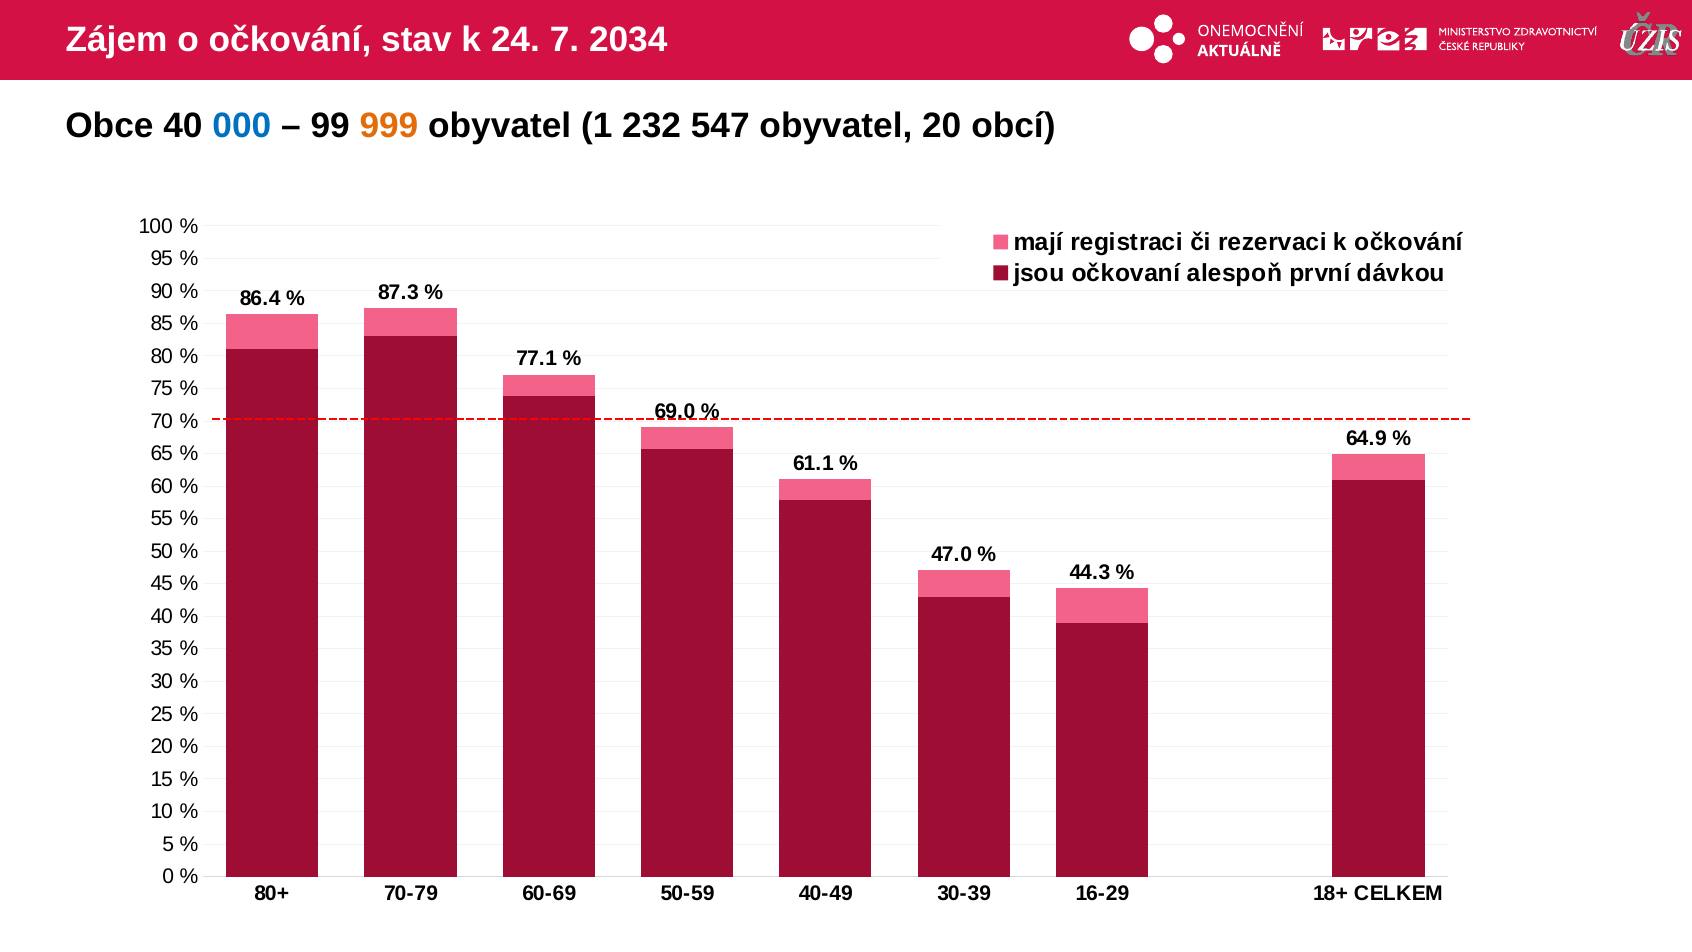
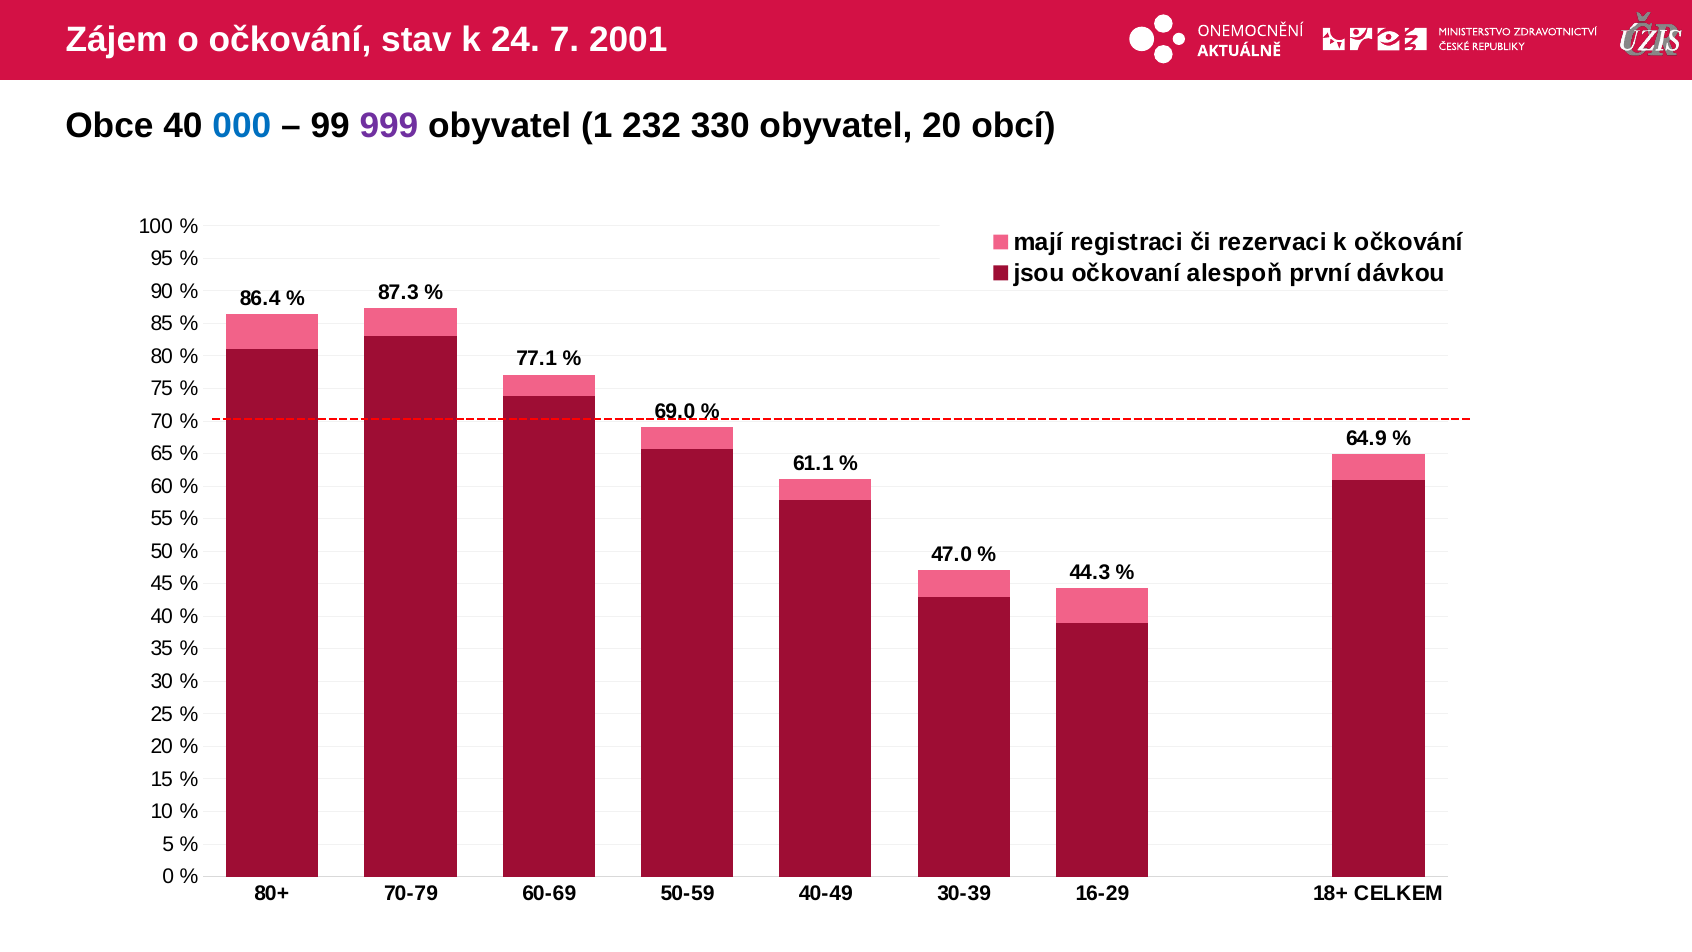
2034: 2034 -> 2001
999 colour: orange -> purple
547: 547 -> 330
